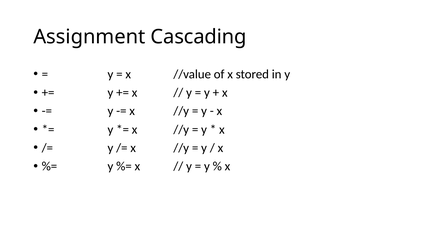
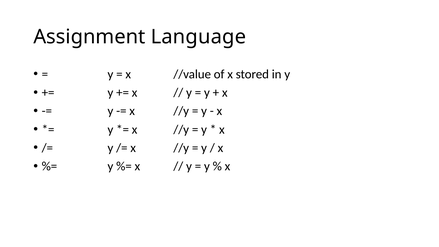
Cascading: Cascading -> Language
